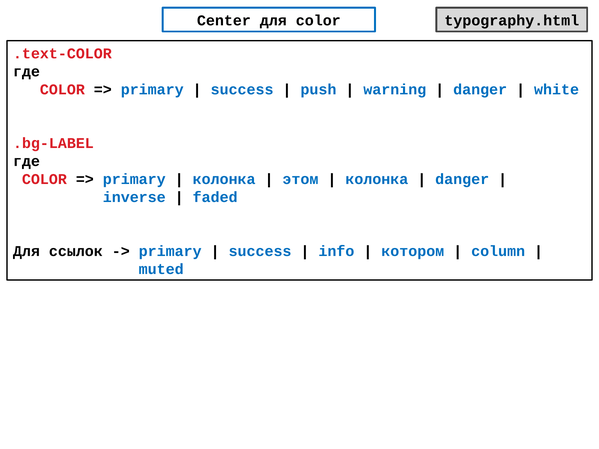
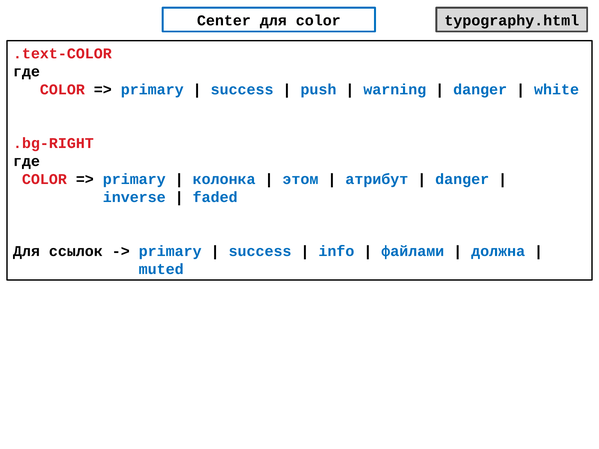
.bg-LABEL: .bg-LABEL -> .bg-RIGHT
колонка at (377, 179): колонка -> атрибут
котором: котором -> файлами
column: column -> должна
